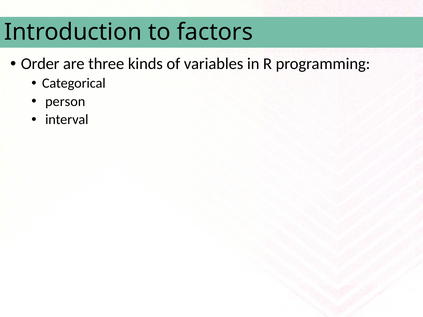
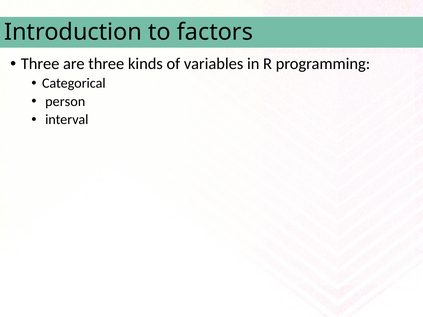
Order at (40, 64): Order -> Three
